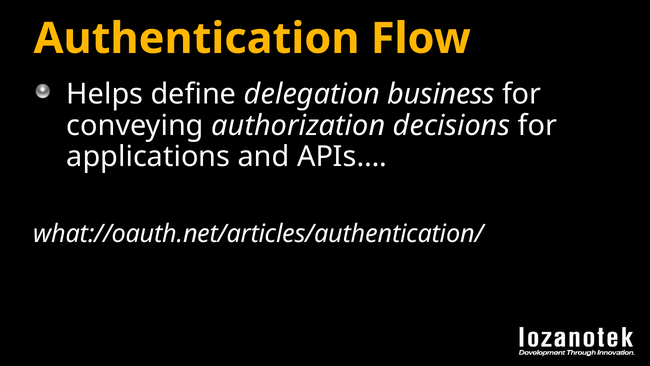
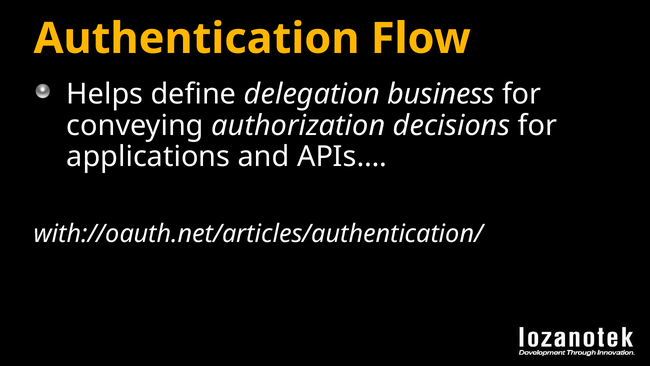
what://oauth.net/articles/authentication/: what://oauth.net/articles/authentication/ -> with://oauth.net/articles/authentication/
